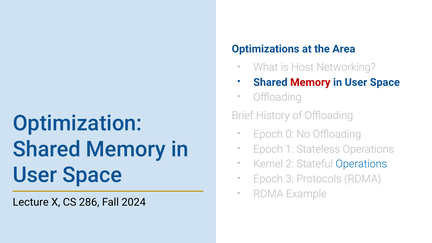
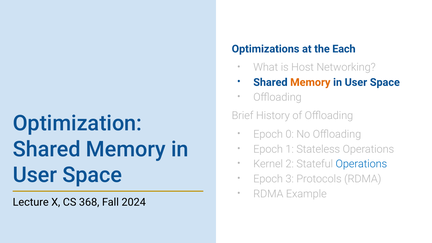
Area: Area -> Each
Memory at (310, 82) colour: red -> orange
286: 286 -> 368
